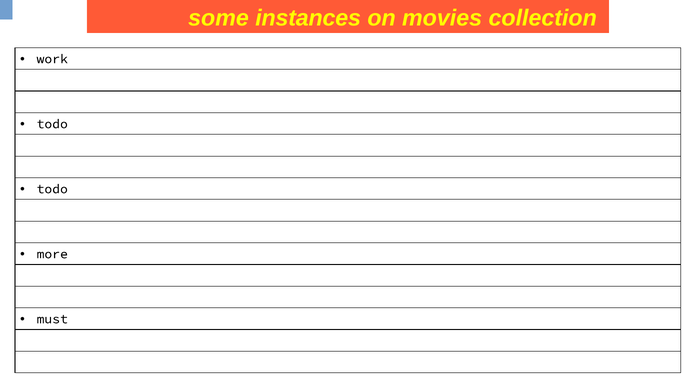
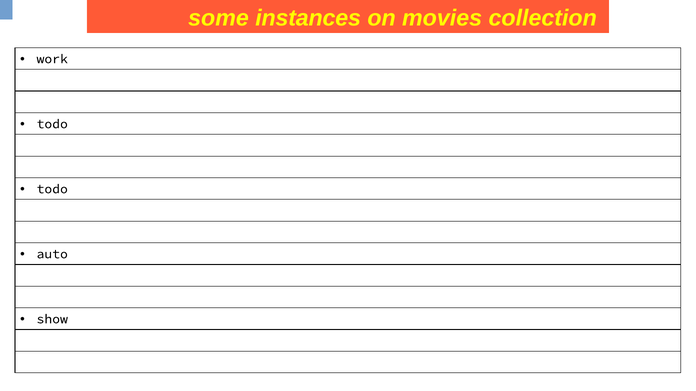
more: more -> auto
must: must -> show
